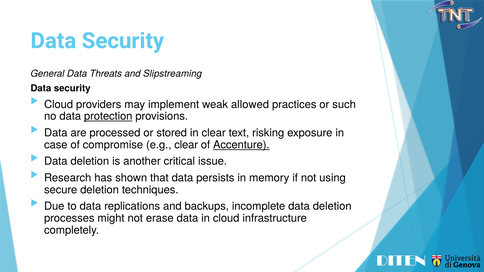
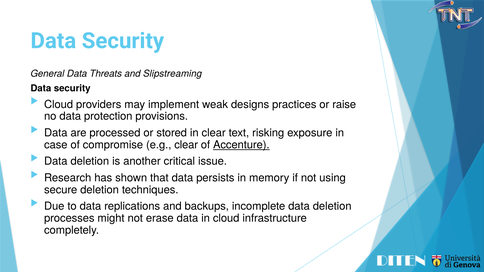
allowed: allowed -> designs
such: such -> raise
protection underline: present -> none
